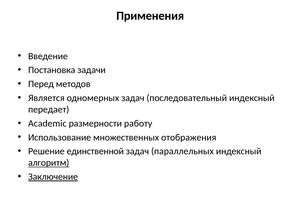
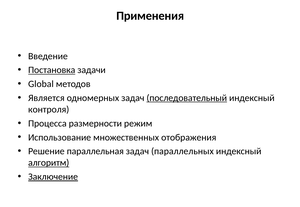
Постановка underline: none -> present
Перед: Перед -> Global
последовательный underline: none -> present
передает: передает -> контроля
Academic: Academic -> Процесса
работу: работу -> режим
единственной: единственной -> параллельная
